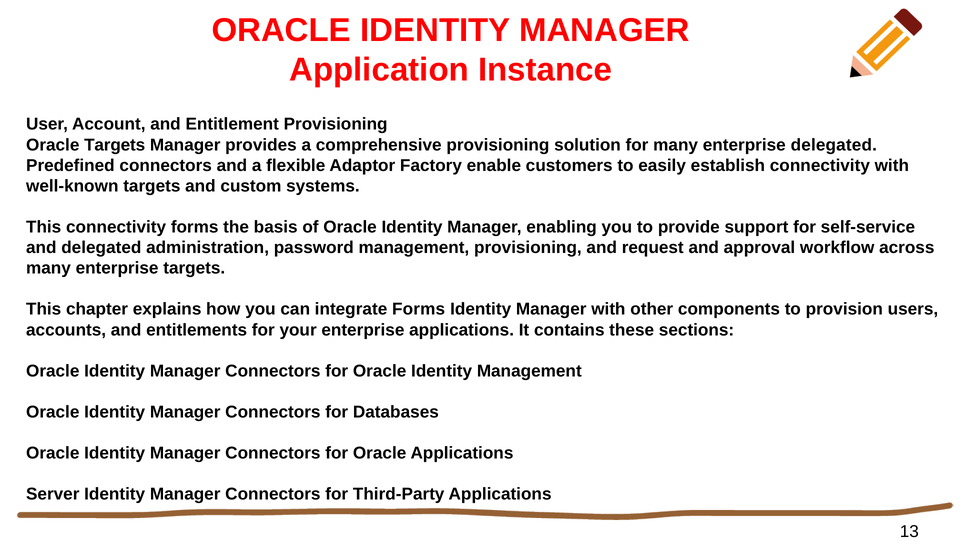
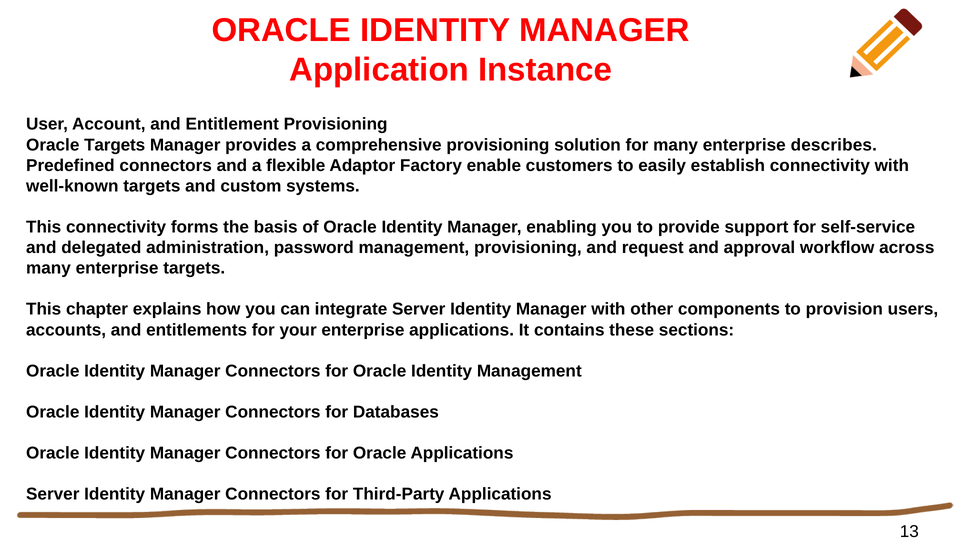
enterprise delegated: delegated -> describes
integrate Forms: Forms -> Server
